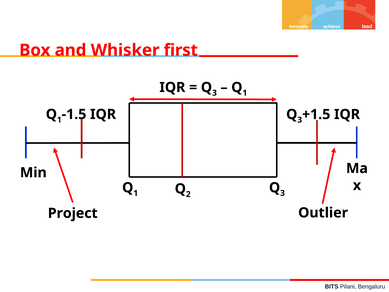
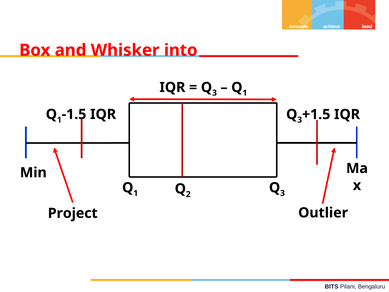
first: first -> into
